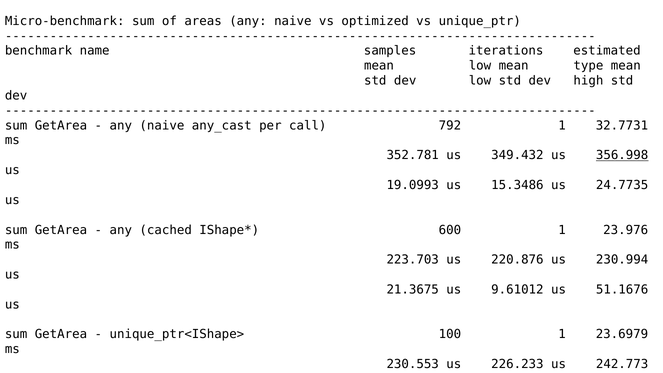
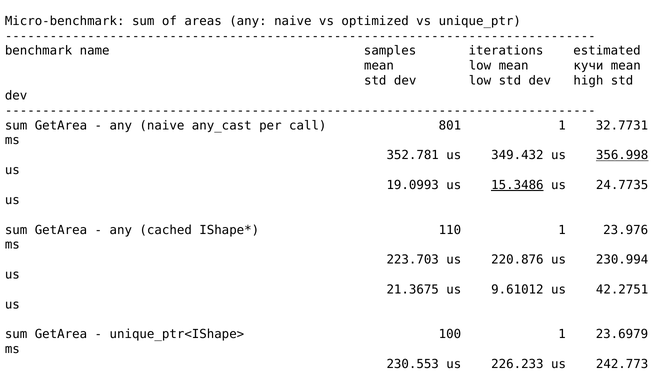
type: type -> кучи
792: 792 -> 801
15.3486 underline: none -> present
600: 600 -> 110
51.1676: 51.1676 -> 42.2751
